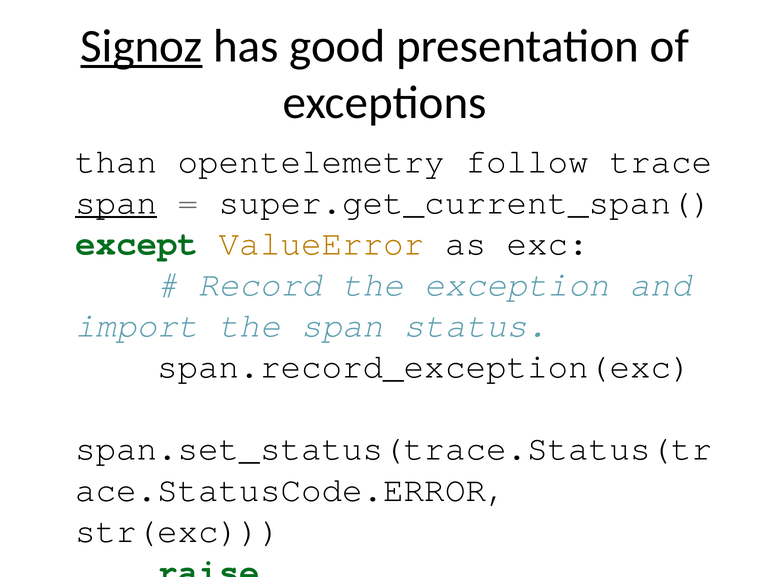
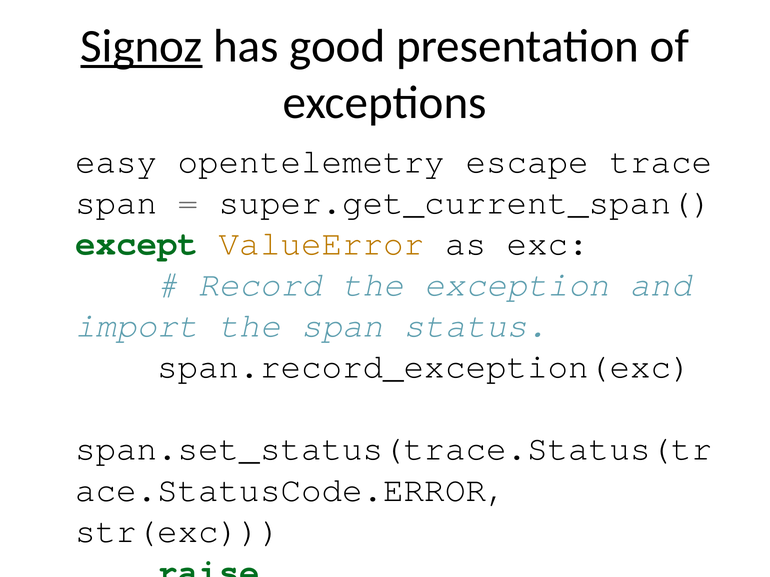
than: than -> easy
follow: follow -> escape
span at (116, 203) underline: present -> none
